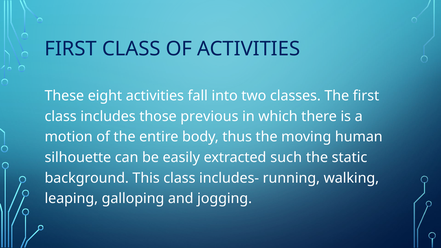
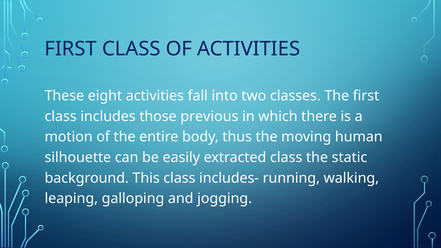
extracted such: such -> class
